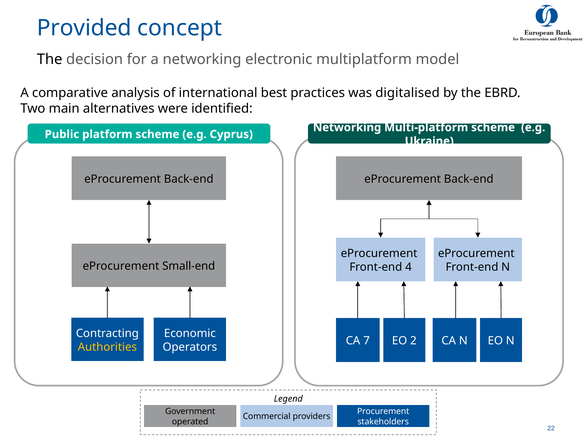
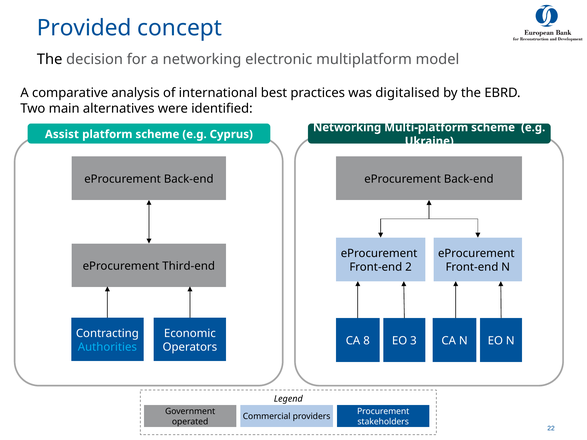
Public: Public -> Assist
Small-end: Small-end -> Third-end
4: 4 -> 2
7: 7 -> 8
2: 2 -> 3
Authorities colour: yellow -> light blue
